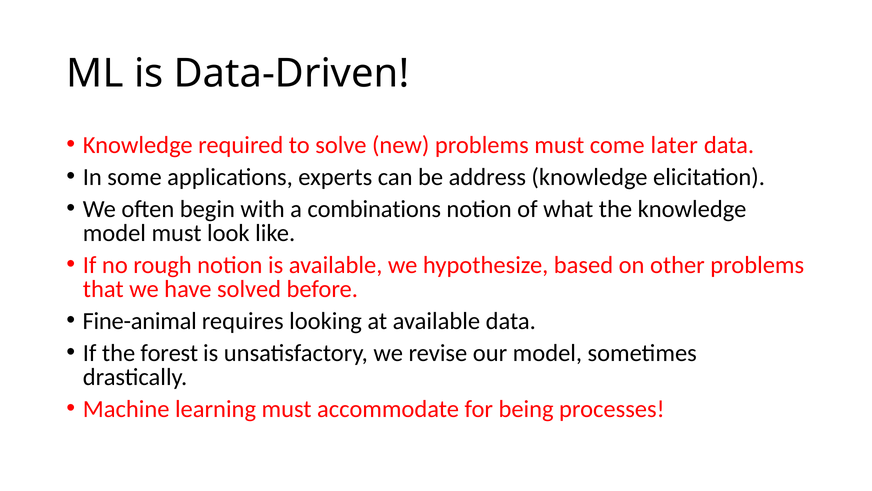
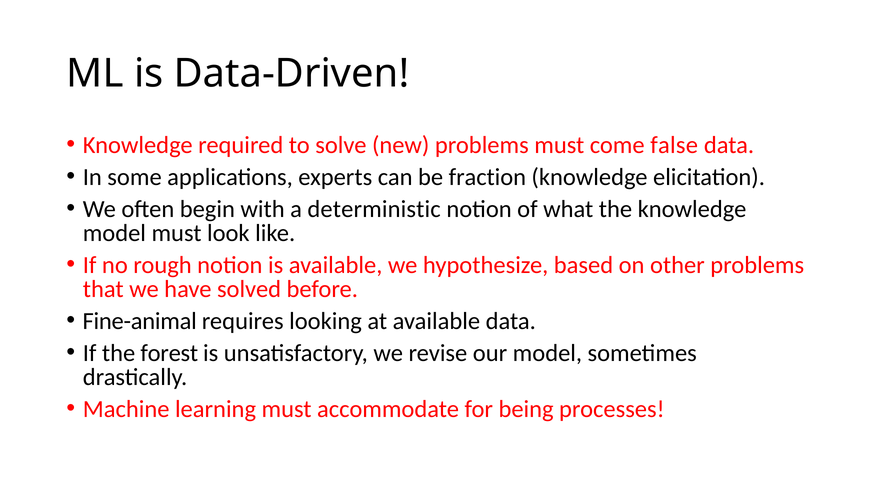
later: later -> false
address: address -> fraction
combinations: combinations -> deterministic
